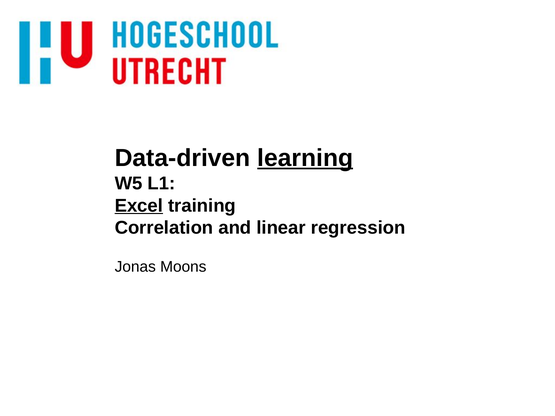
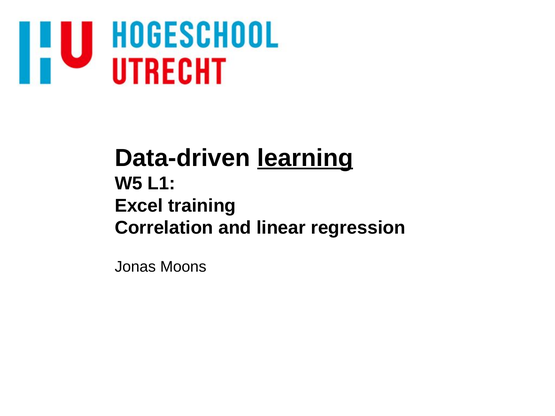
Excel underline: present -> none
